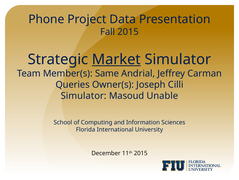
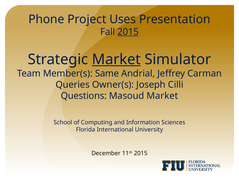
Data: Data -> Uses
2015 at (128, 32) underline: none -> present
Simulator at (84, 95): Simulator -> Questions
Masoud Unable: Unable -> Market
